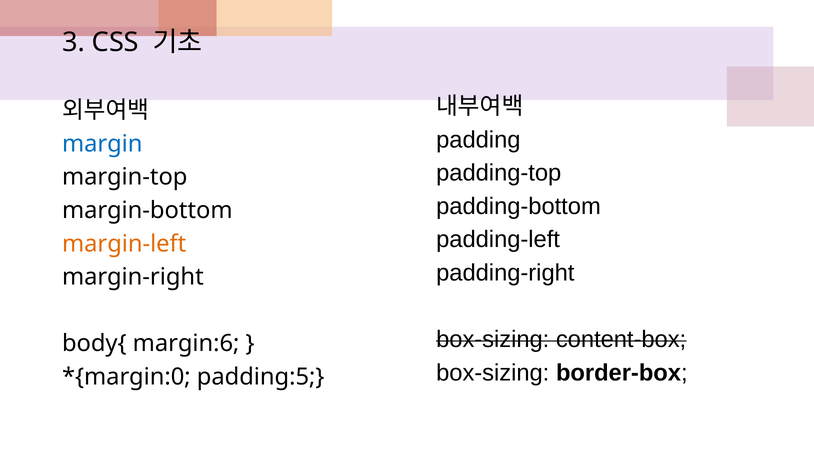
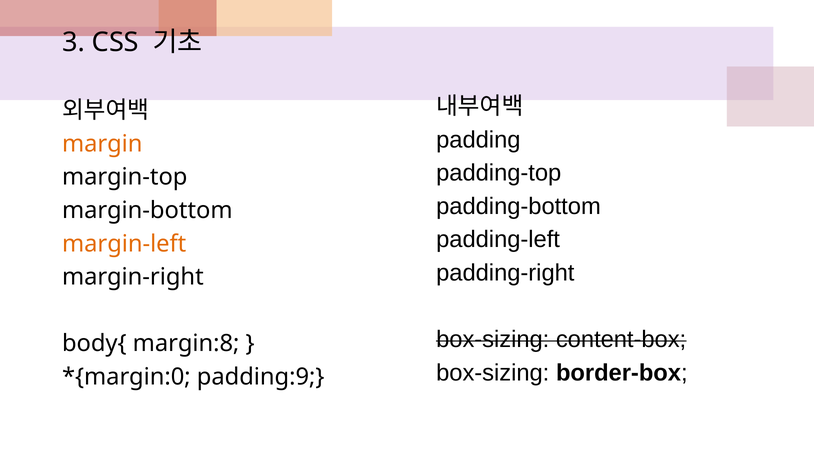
margin colour: blue -> orange
margin:6: margin:6 -> margin:8
padding:5: padding:5 -> padding:9
